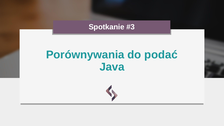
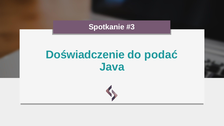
Porównywania: Porównywania -> Doświadczenie
